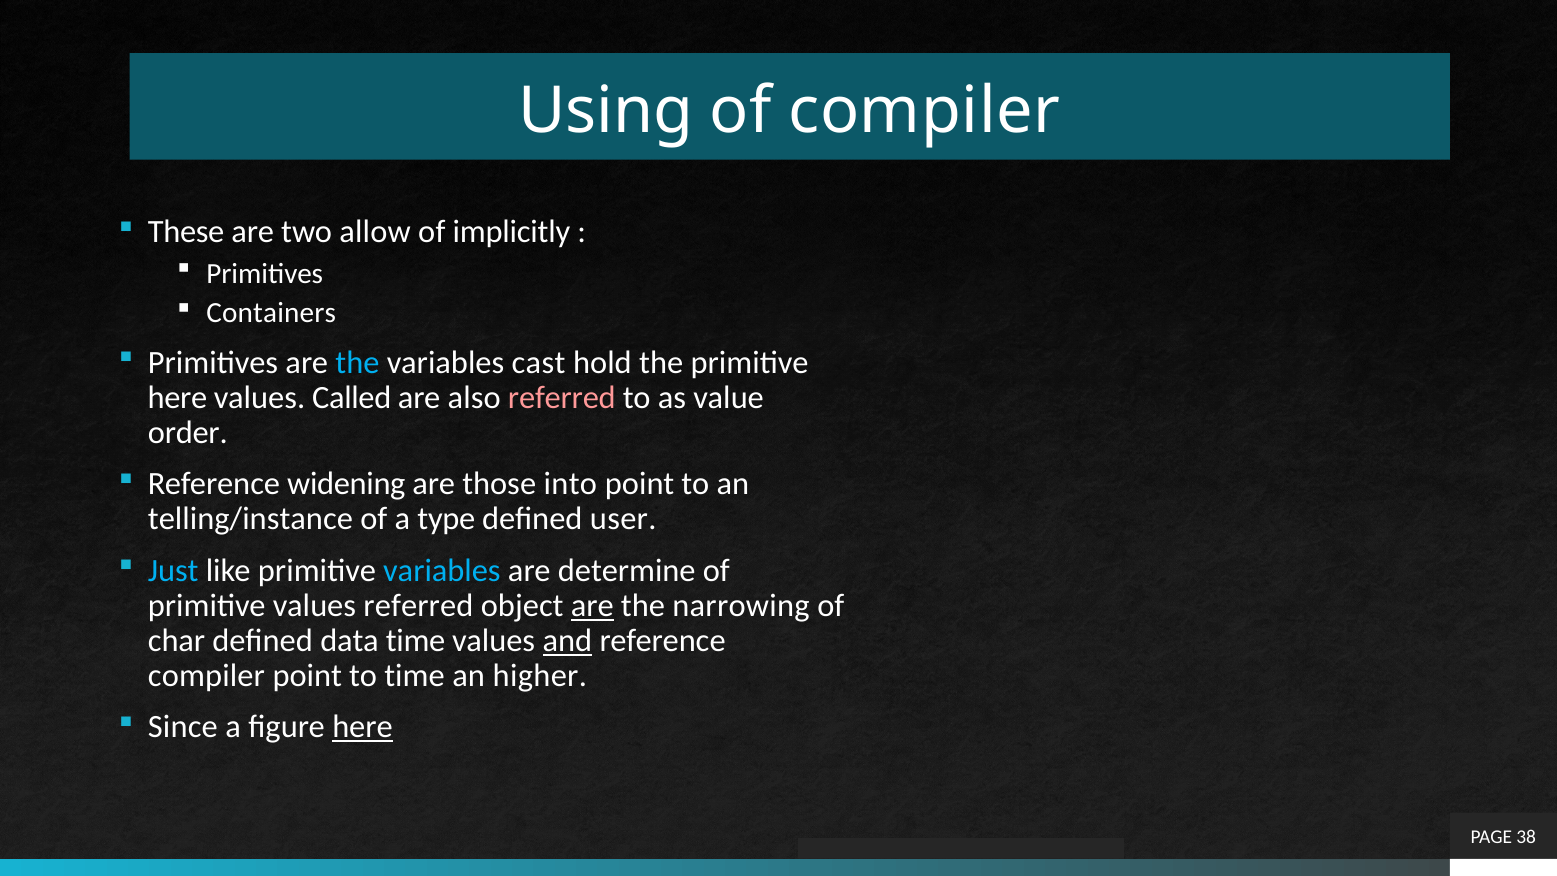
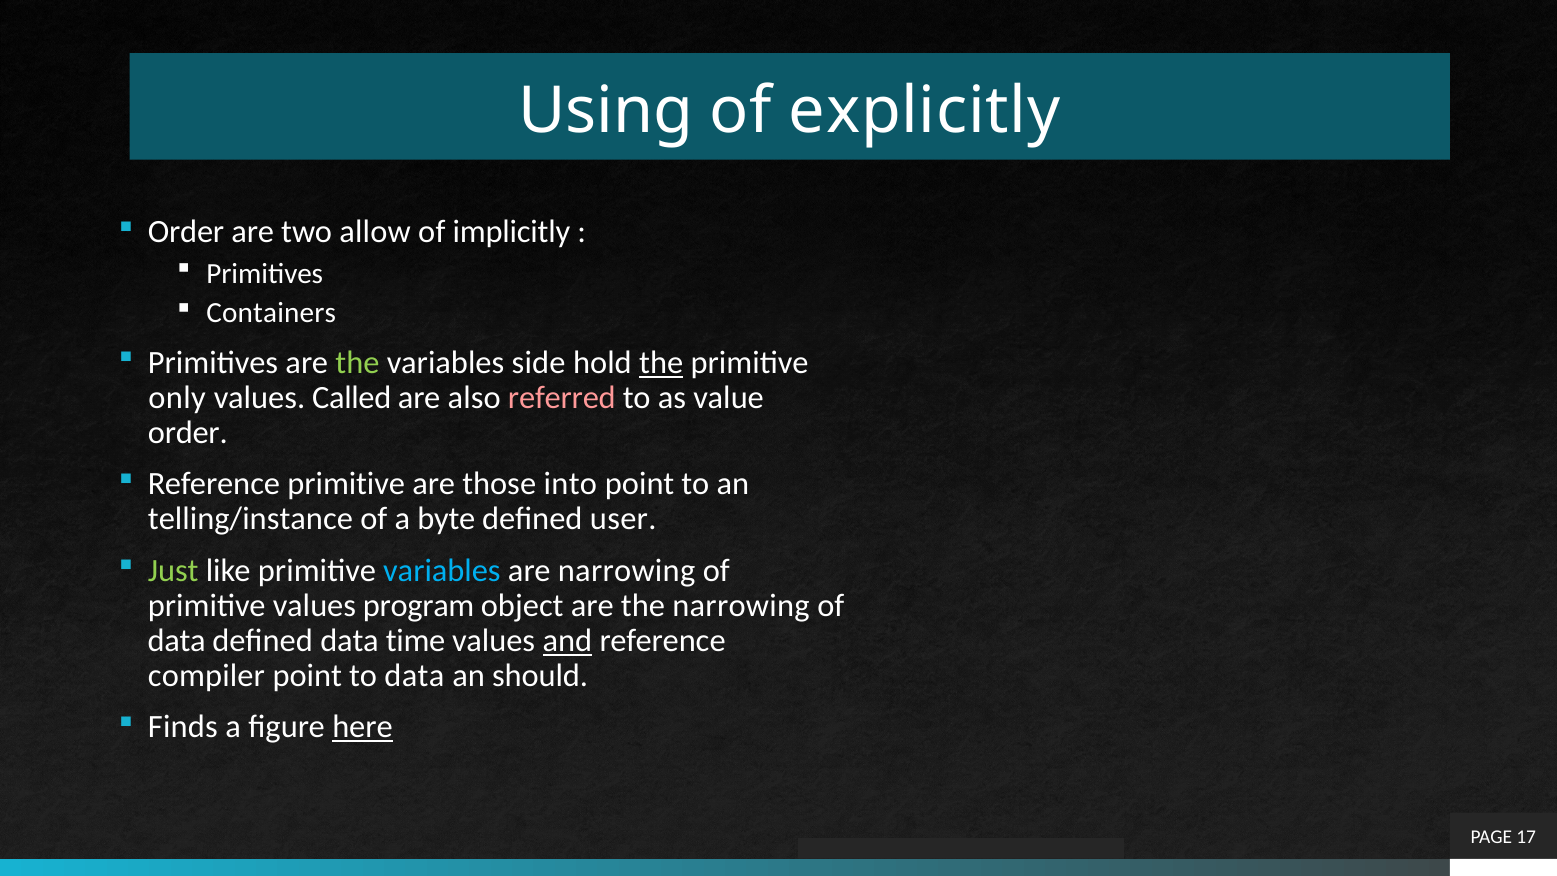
of compiler: compiler -> explicitly
These at (186, 232): These -> Order
the at (357, 363) colour: light blue -> light green
cast: cast -> side
the at (661, 363) underline: none -> present
here at (177, 398): here -> only
Reference widening: widening -> primitive
type: type -> byte
Just colour: light blue -> light green
are determine: determine -> narrowing
values referred: referred -> program
are at (592, 605) underline: present -> none
char at (177, 641): char -> data
to time: time -> data
higher: higher -> should
Since: Since -> Finds
38: 38 -> 17
